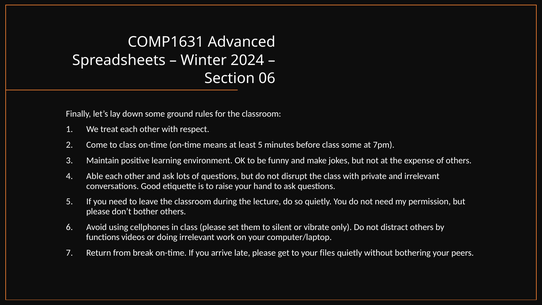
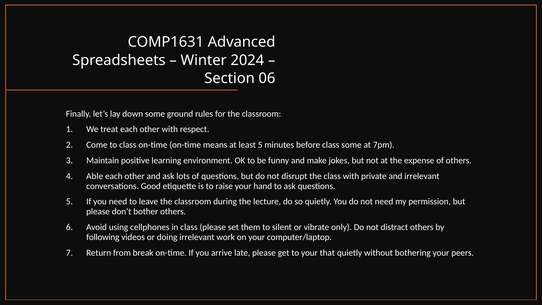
functions: functions -> following
files: files -> that
